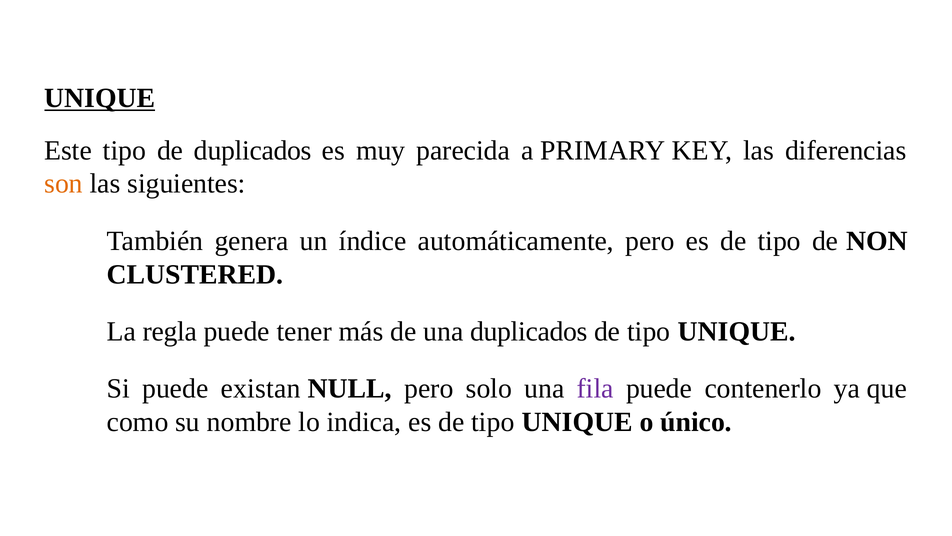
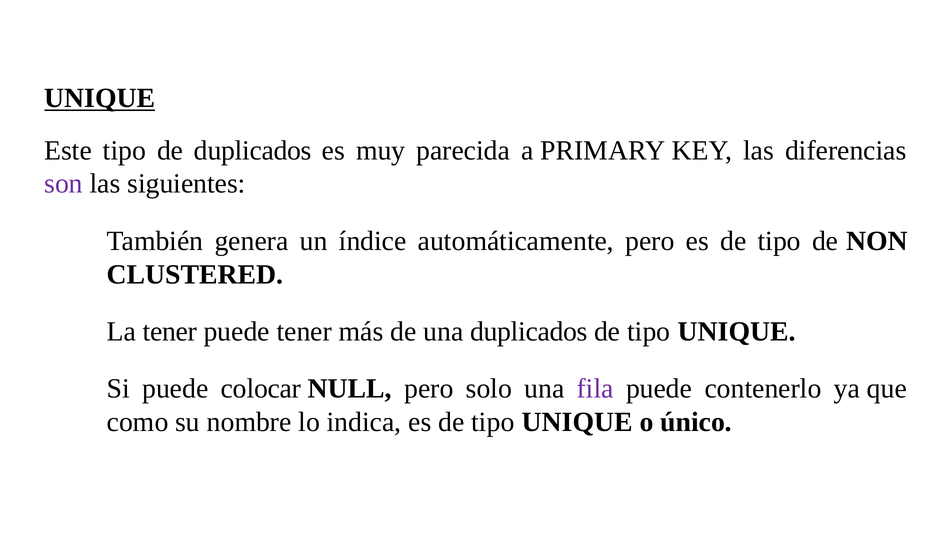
son colour: orange -> purple
La regla: regla -> tener
existan: existan -> colocar
